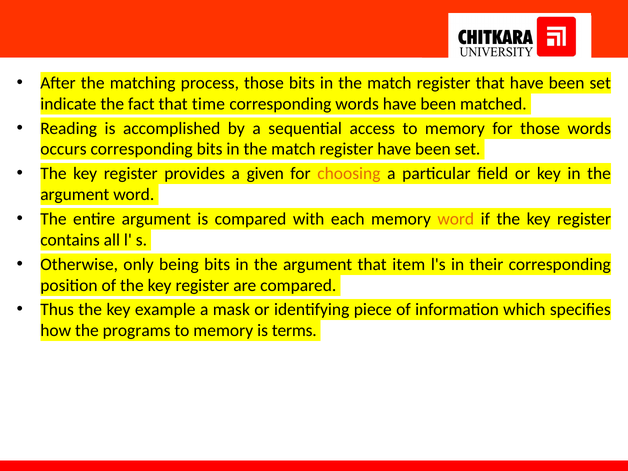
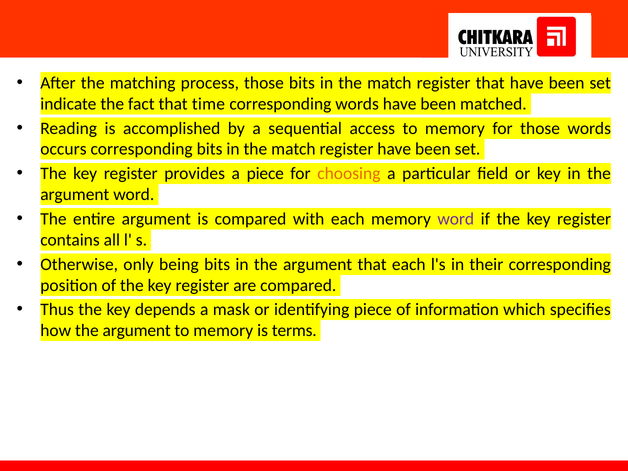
a given: given -> piece
word at (456, 219) colour: orange -> purple
that item: item -> each
example: example -> depends
how the programs: programs -> argument
